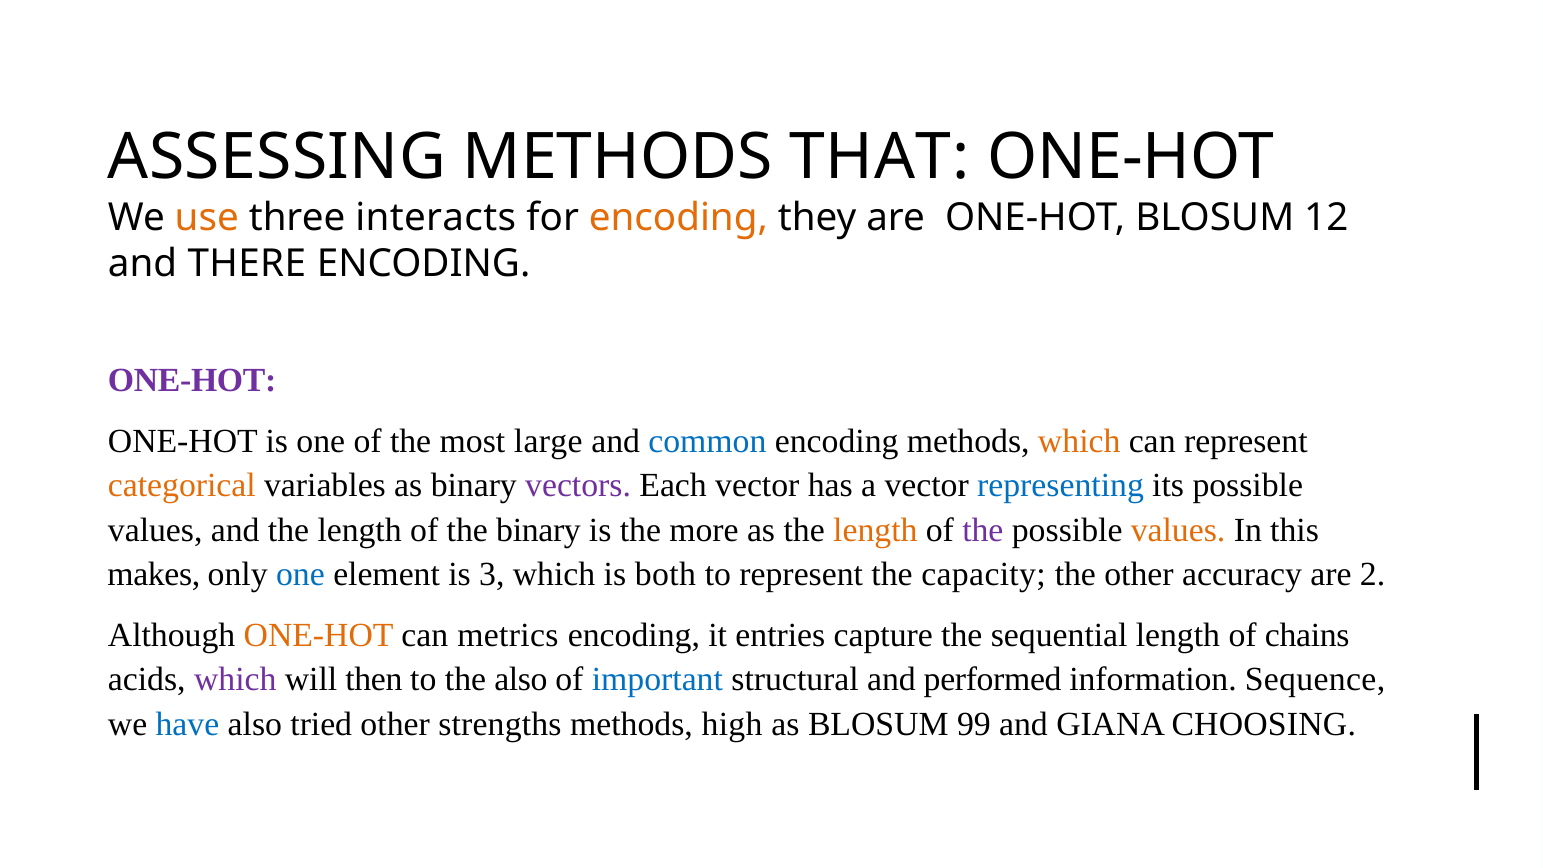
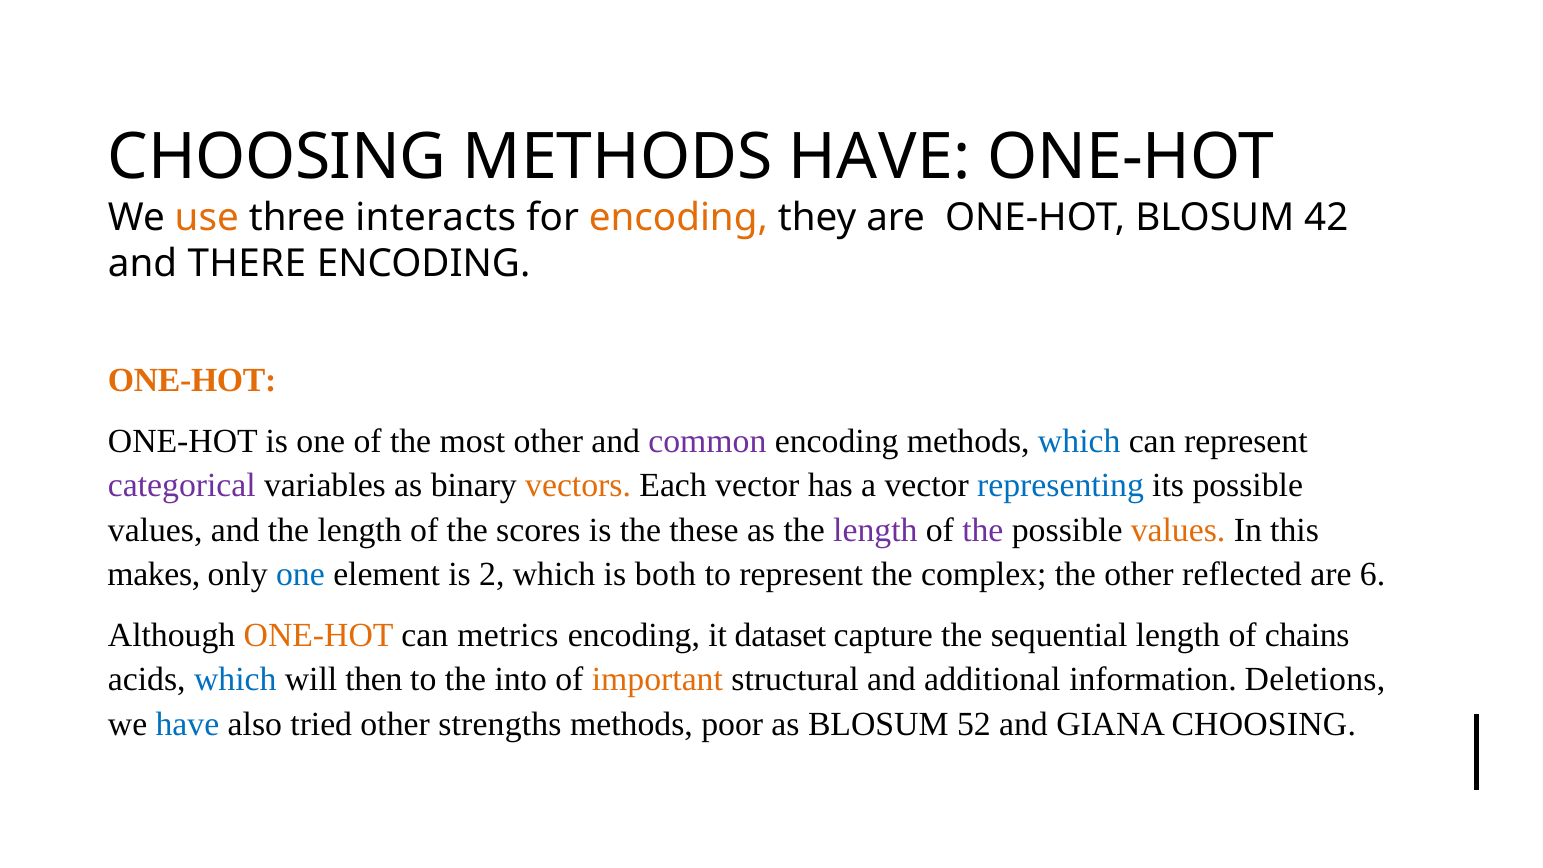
ASSESSING at (277, 158): ASSESSING -> CHOOSING
METHODS THAT: THAT -> HAVE
12: 12 -> 42
ONE-HOT at (192, 380) colour: purple -> orange
most large: large -> other
common colour: blue -> purple
which at (1079, 441) colour: orange -> blue
categorical colour: orange -> purple
vectors colour: purple -> orange
the binary: binary -> scores
more: more -> these
length at (875, 530) colour: orange -> purple
3: 3 -> 2
capacity: capacity -> complex
accuracy: accuracy -> reflected
2: 2 -> 6
entries: entries -> dataset
which at (235, 680) colour: purple -> blue
the also: also -> into
important colour: blue -> orange
performed: performed -> additional
Sequence: Sequence -> Deletions
high: high -> poor
99: 99 -> 52
